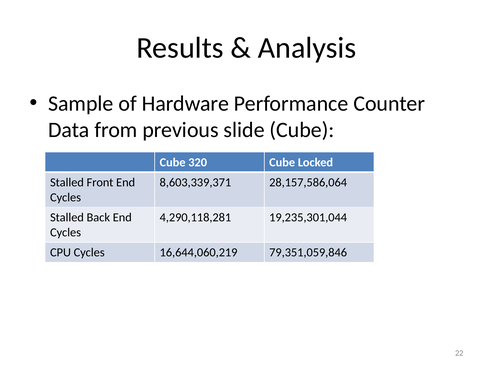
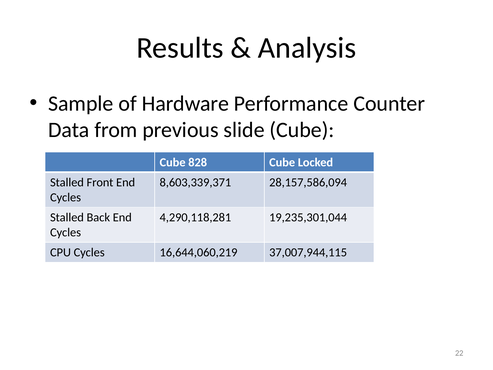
320: 320 -> 828
28,157,586,064: 28,157,586,064 -> 28,157,586,094
79,351,059,846: 79,351,059,846 -> 37,007,944,115
